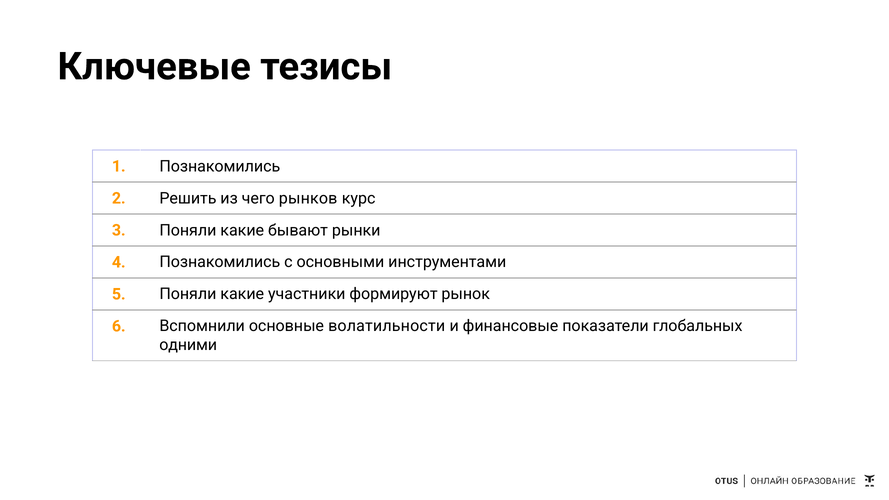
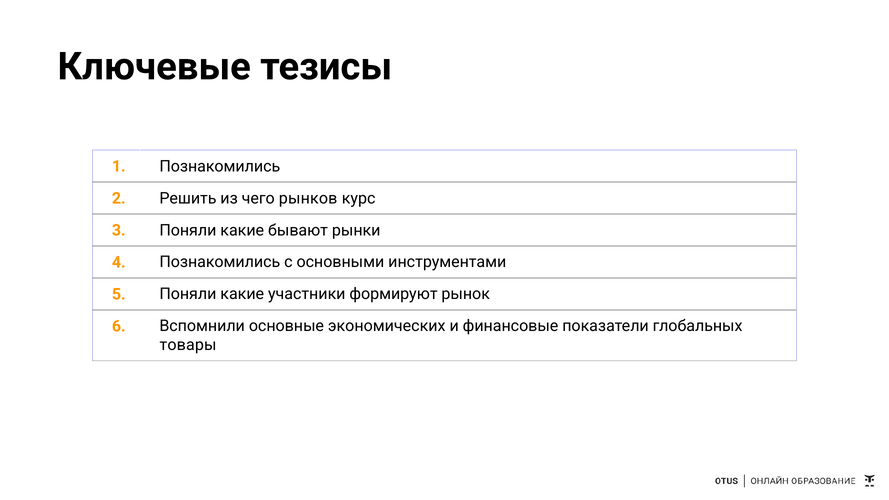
волатильности: волатильности -> экономических
одними: одними -> товары
